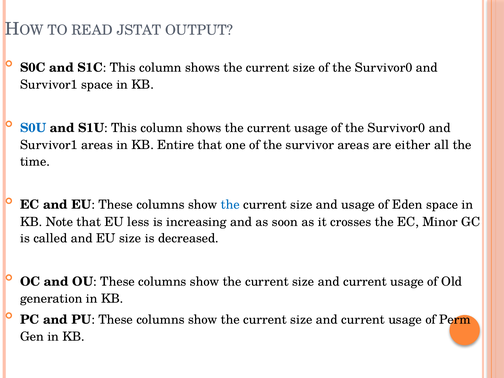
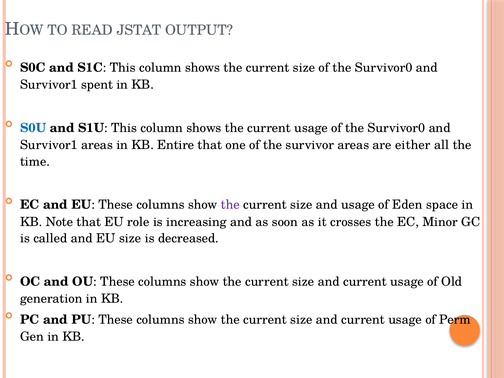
Survivor1 space: space -> spent
the at (230, 205) colour: blue -> purple
less: less -> role
